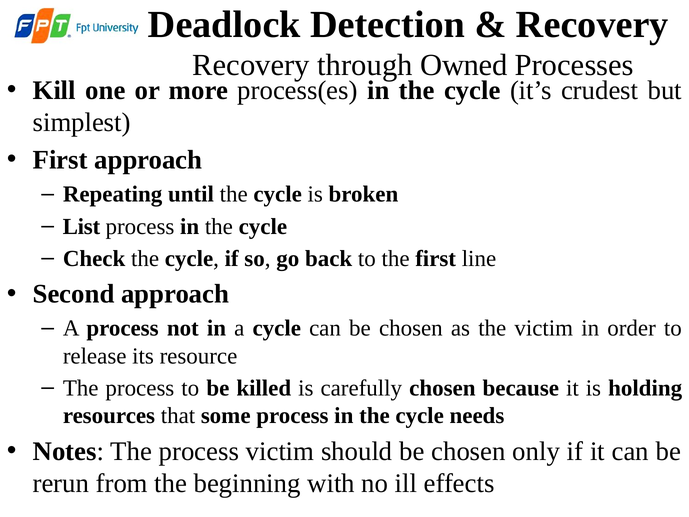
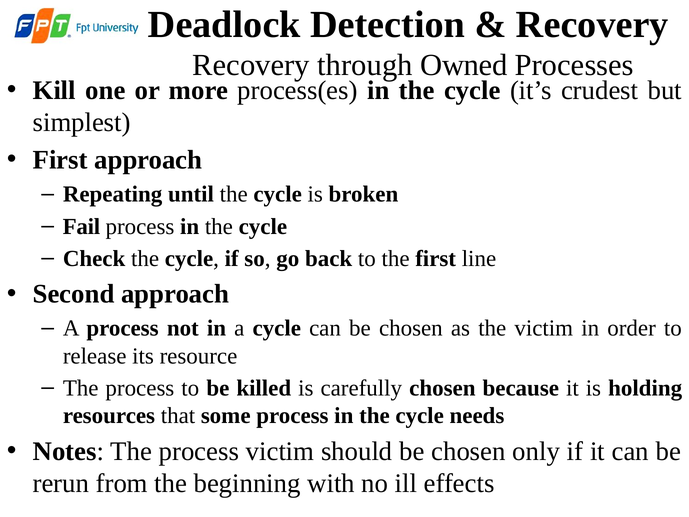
List: List -> Fail
